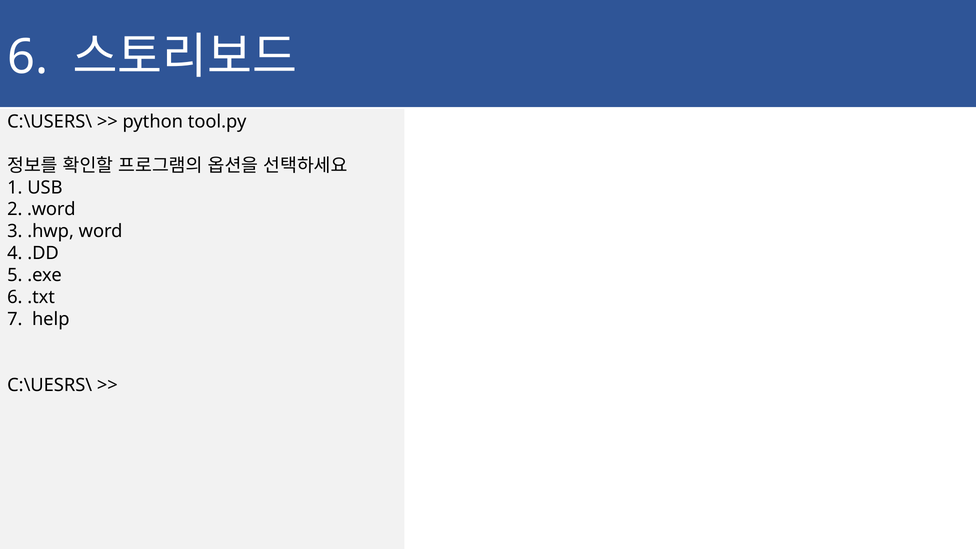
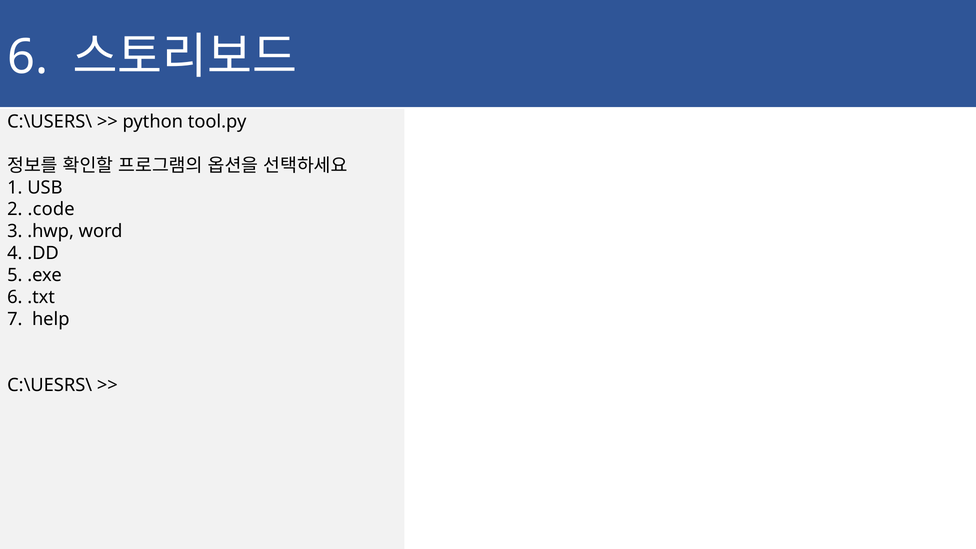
.word: .word -> .code
